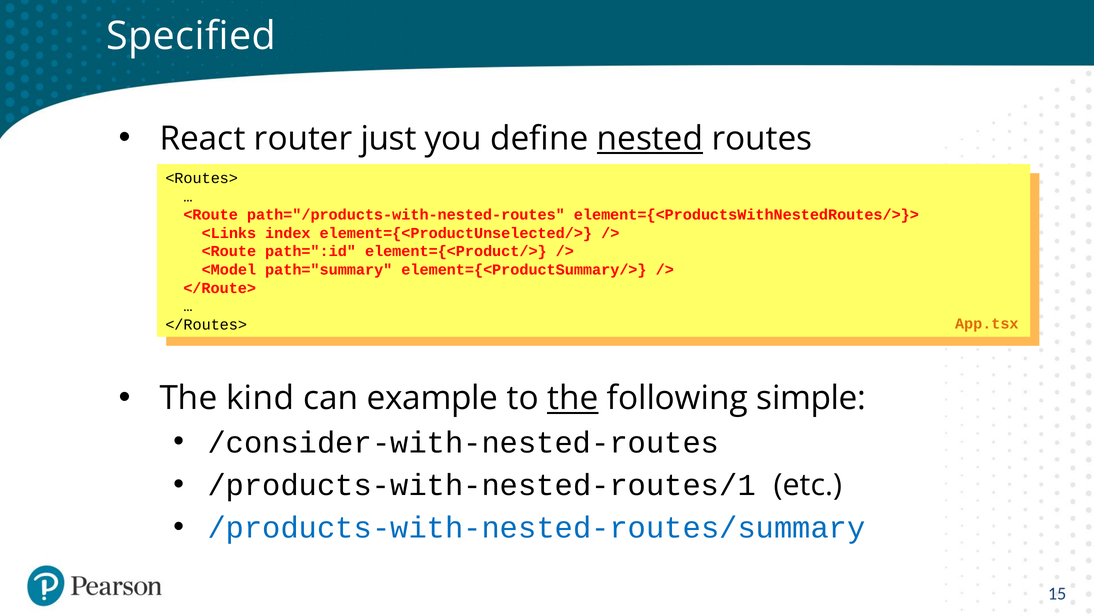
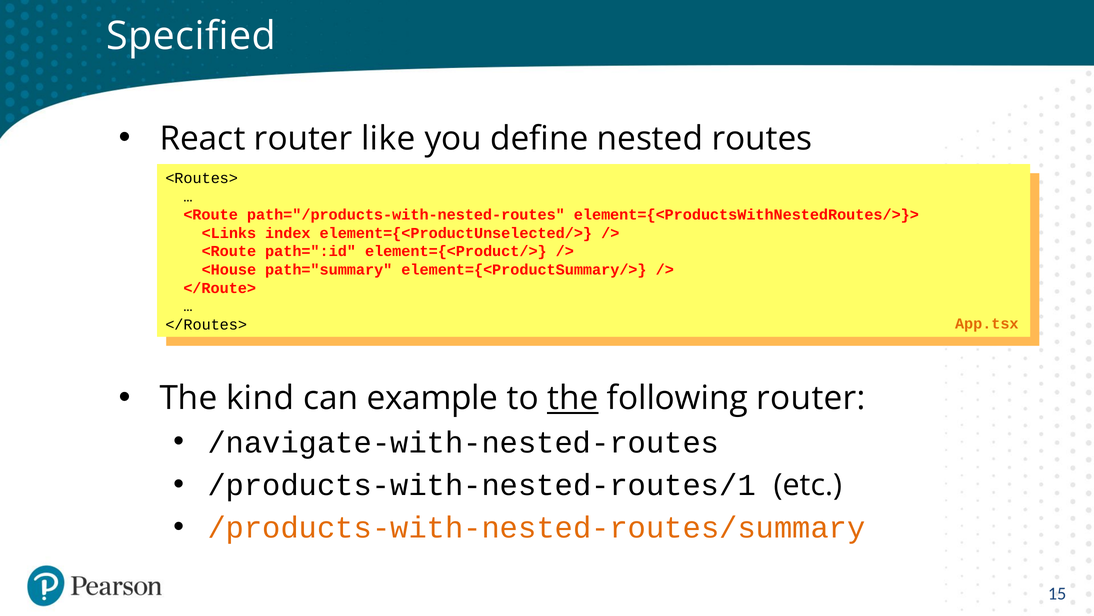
just: just -> like
nested underline: present -> none
<Model: <Model -> <House
following simple: simple -> router
/consider-with-nested-routes: /consider-with-nested-routes -> /navigate-with-nested-routes
/products-with-nested-routes/summary colour: blue -> orange
